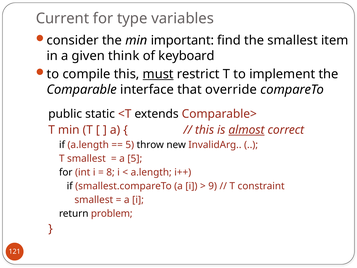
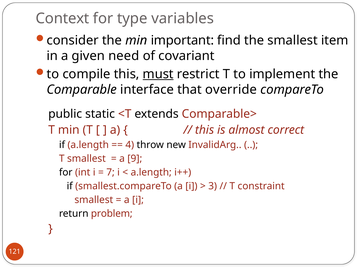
Current: Current -> Context
think: think -> need
keyboard: keyboard -> covariant
almost underline: present -> none
5 at (130, 145): 5 -> 4
a 5: 5 -> 9
8: 8 -> 7
9: 9 -> 3
